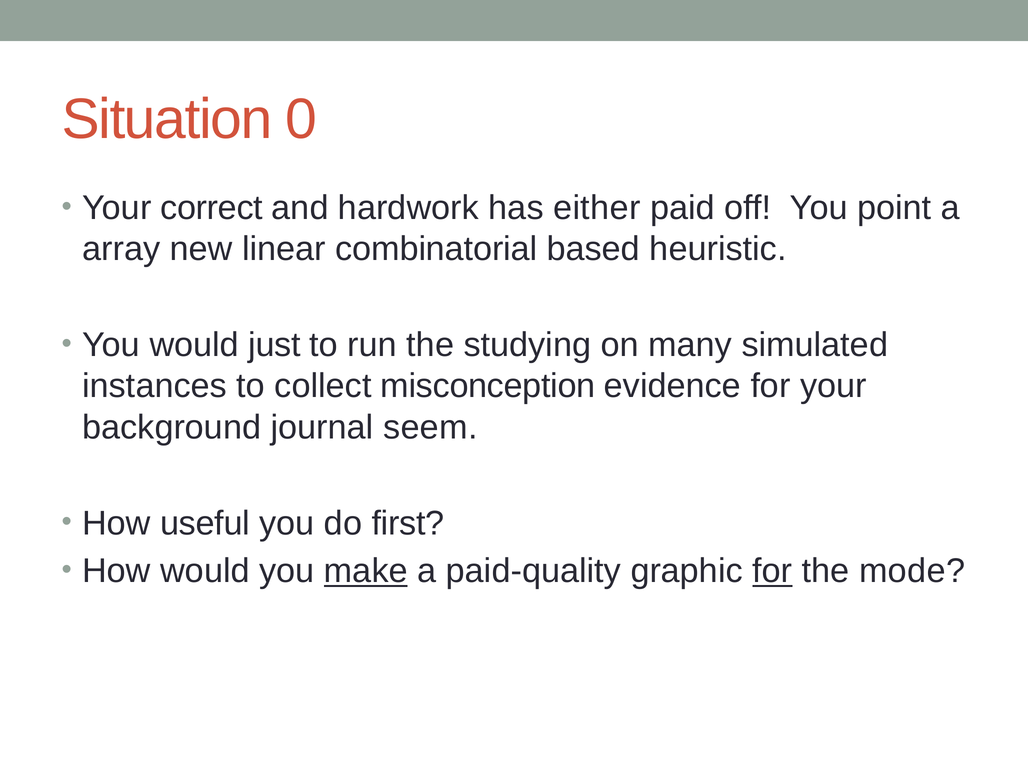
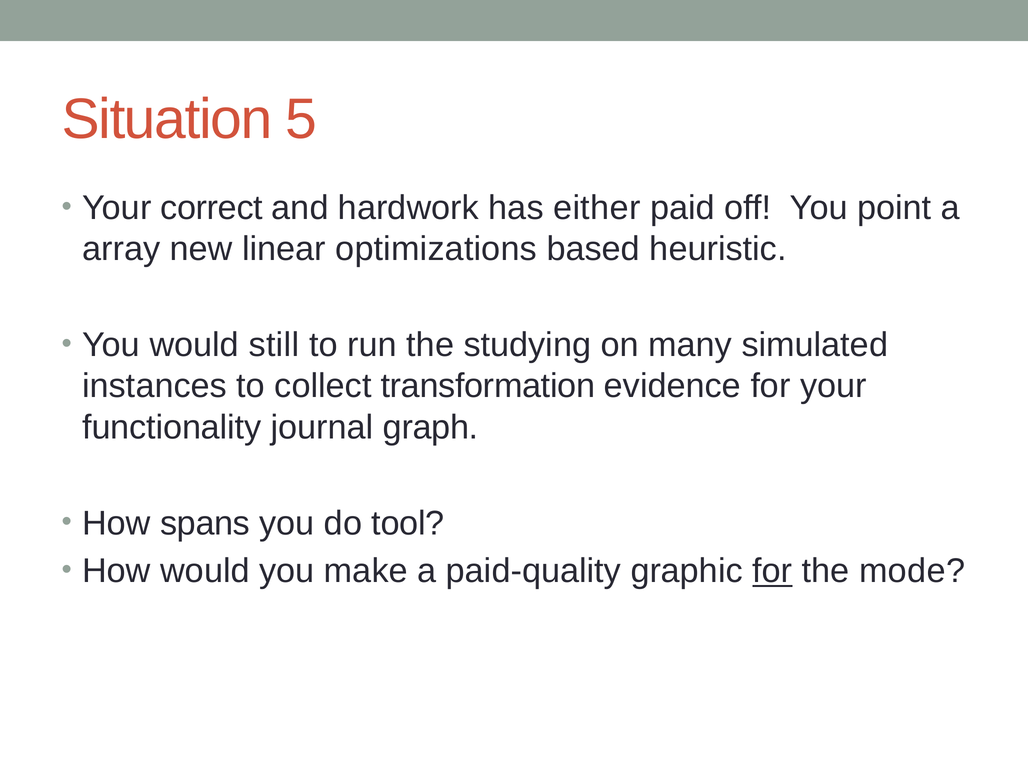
0: 0 -> 5
combinatorial: combinatorial -> optimizations
just: just -> still
misconception: misconception -> transformation
background: background -> functionality
seem: seem -> graph
useful: useful -> spans
first: first -> tool
make underline: present -> none
